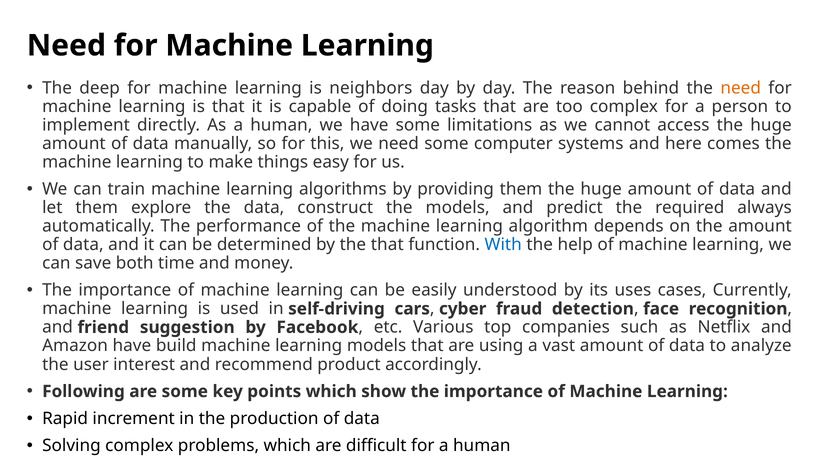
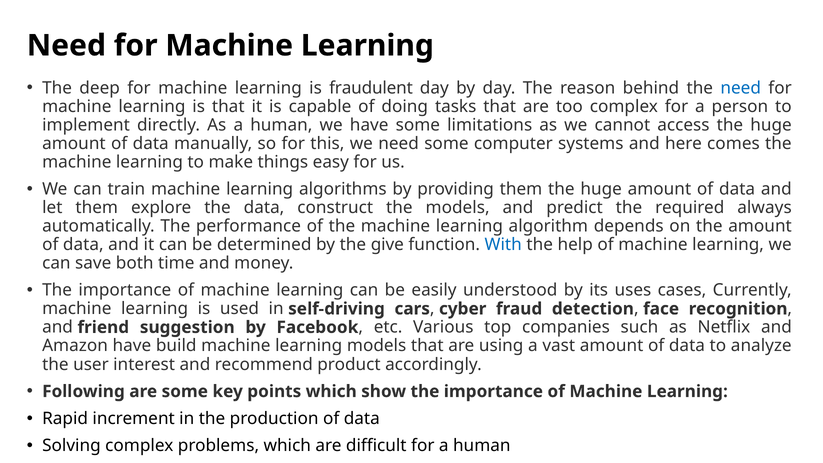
neighbors: neighbors -> fraudulent
need at (741, 88) colour: orange -> blue
the that: that -> give
